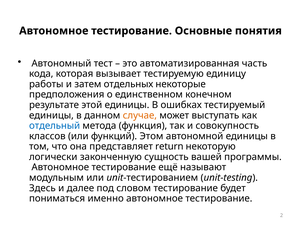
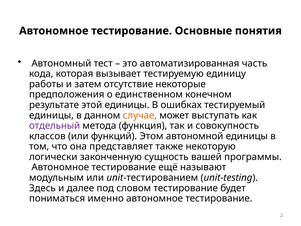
отдельных: отдельных -> отсутствие
отдельный colour: blue -> purple
return: return -> также
